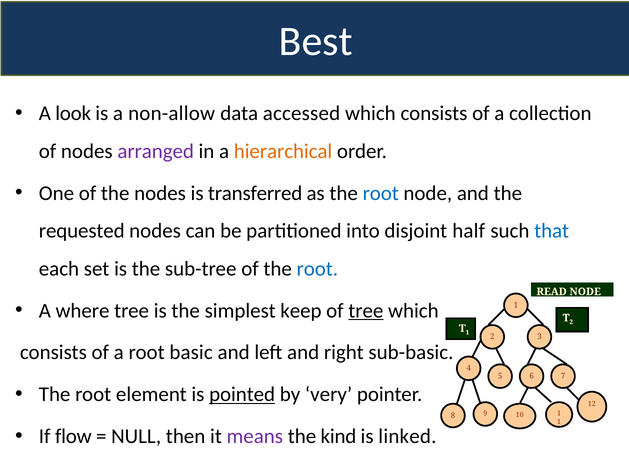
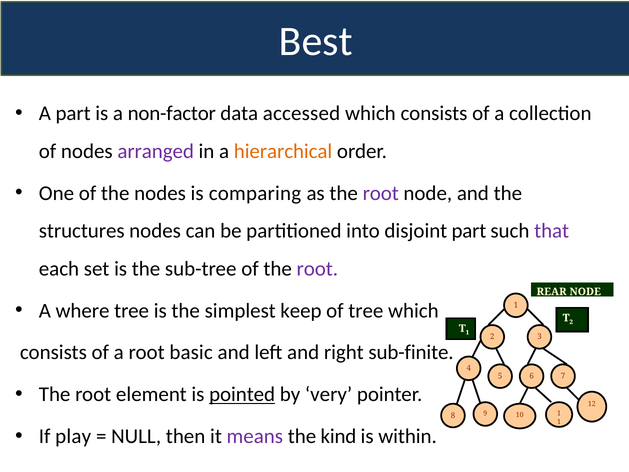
A look: look -> part
non-allow: non-allow -> non-factor
transferred: transferred -> comparing
root at (381, 193) colour: blue -> purple
requested: requested -> structures
disjoint half: half -> part
that colour: blue -> purple
root at (317, 269) colour: blue -> purple
READ: READ -> REAR
tree at (366, 310) underline: present -> none
sub-basic: sub-basic -> sub-finite
flow: flow -> play
linked: linked -> within
